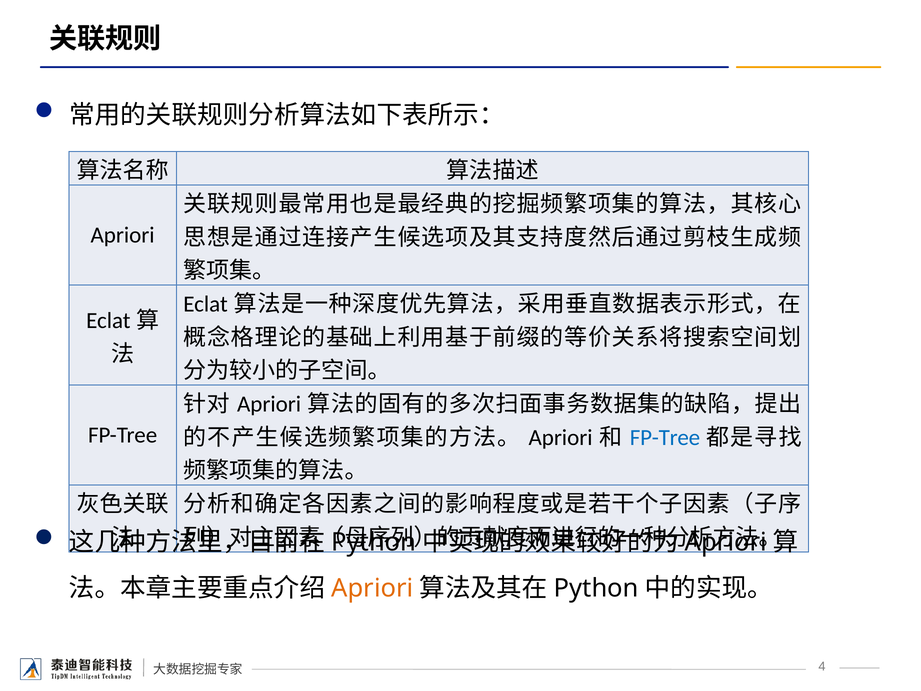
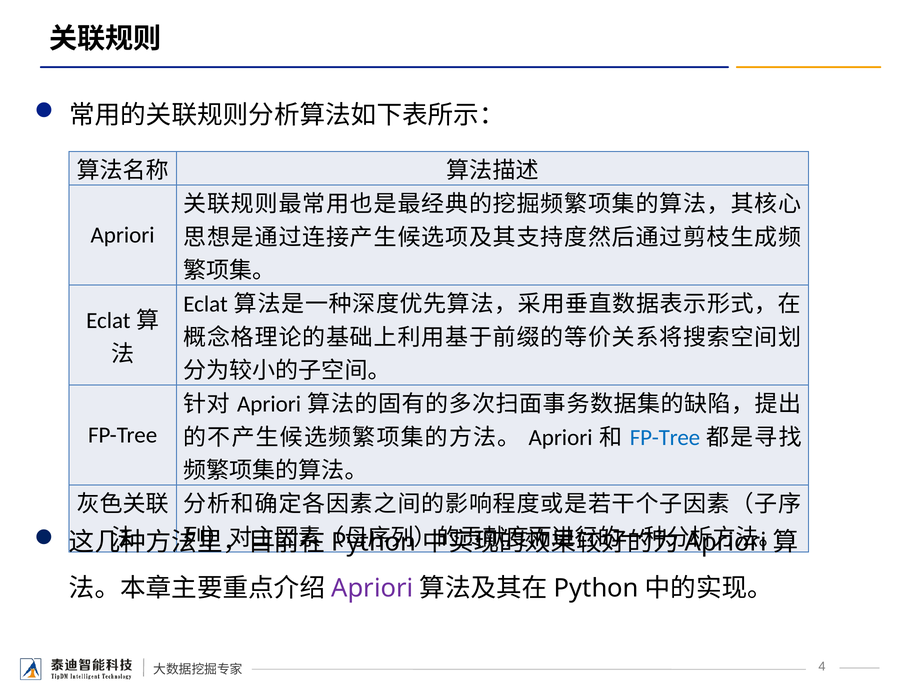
Apriori at (372, 588) colour: orange -> purple
